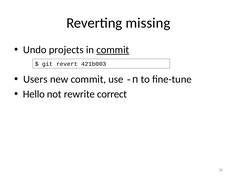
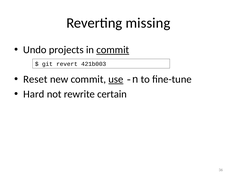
Users: Users -> Reset
use underline: none -> present
Hello: Hello -> Hard
correct: correct -> certain
